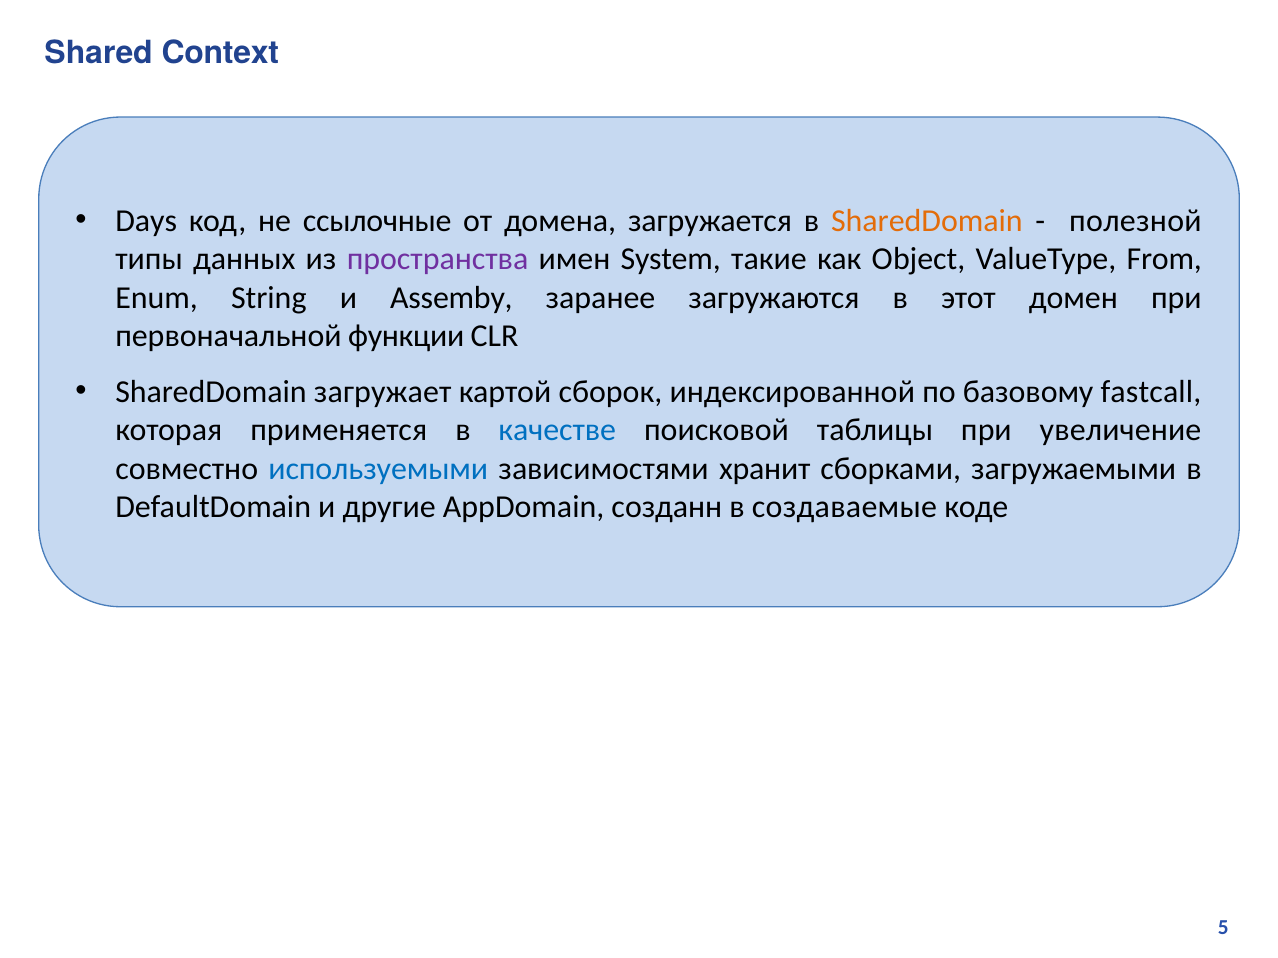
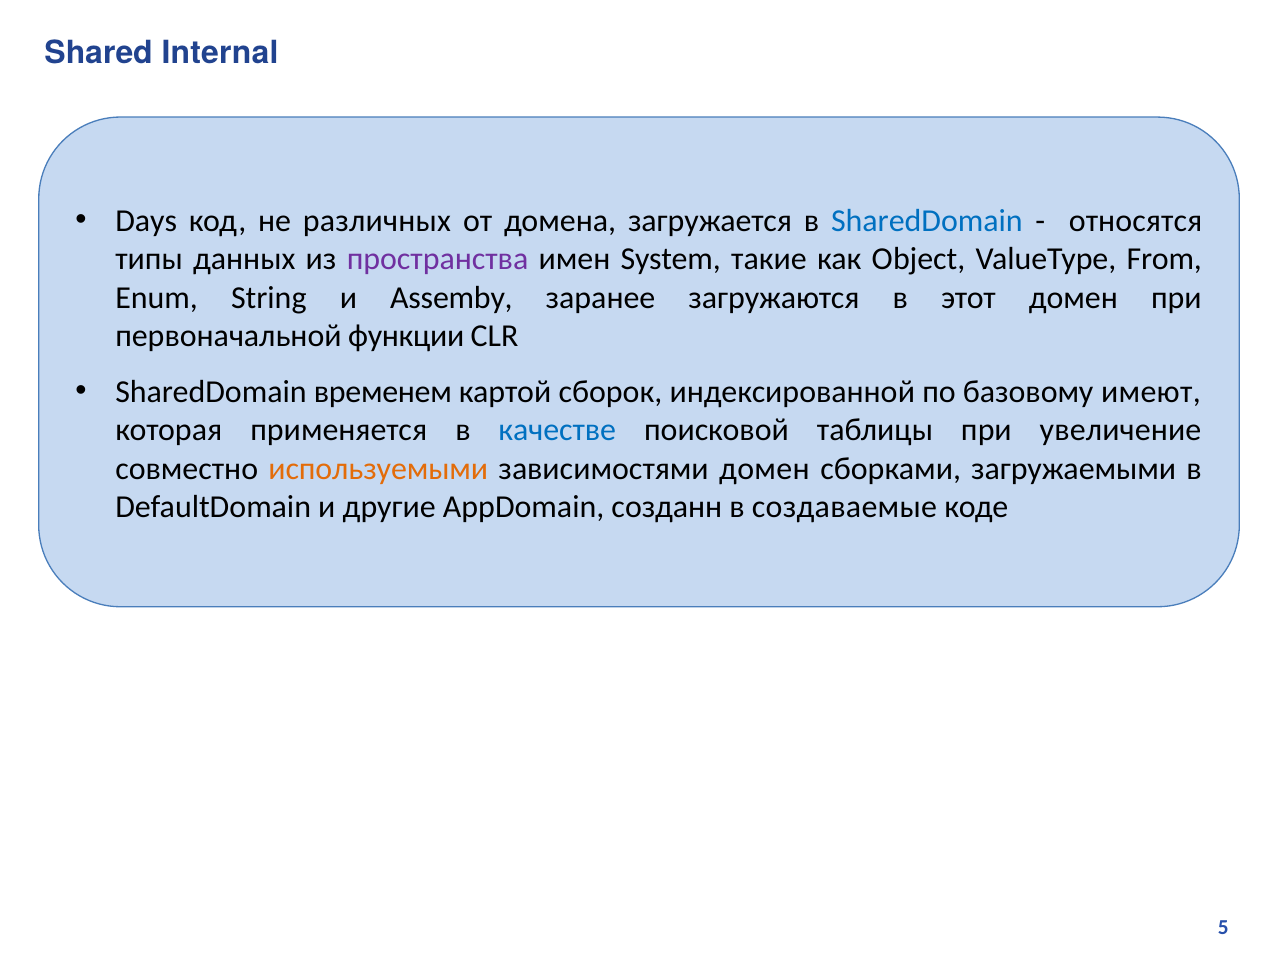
Context: Context -> Internal
ссылочные: ссылочные -> различных
SharedDomain at (927, 221) colour: orange -> blue
полезной: полезной -> относятся
загружает: загружает -> временем
fastcall: fastcall -> имеют
используемыми colour: blue -> orange
зависимостями хранит: хранит -> домен
